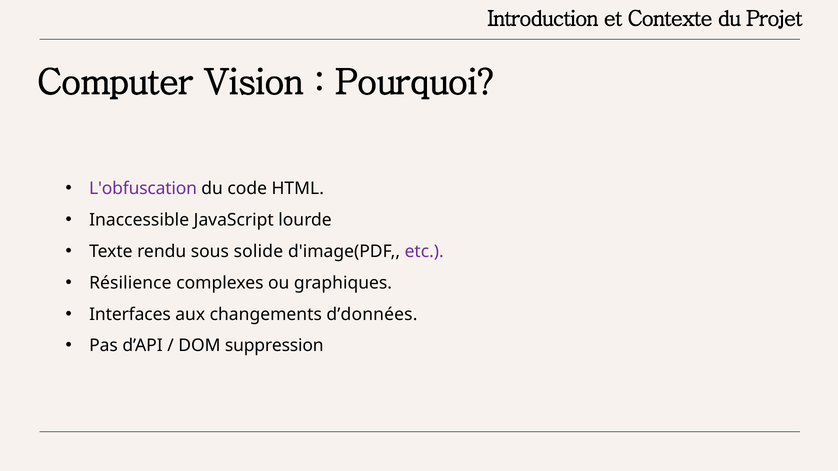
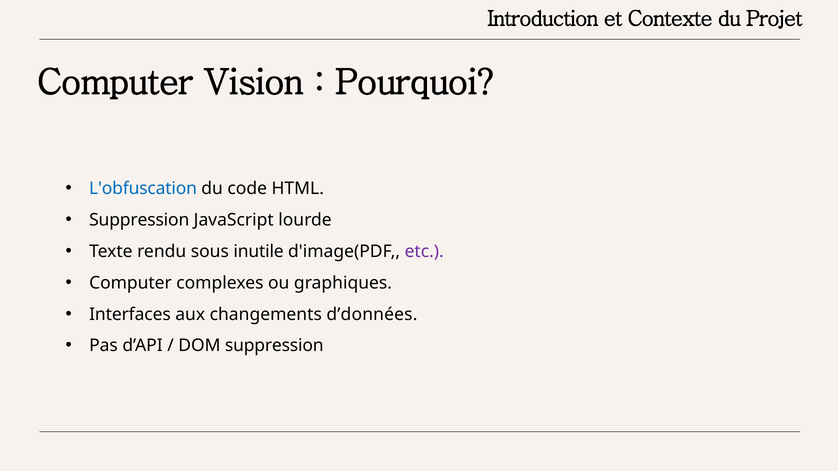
L'obfuscation colour: purple -> blue
Inaccessible at (139, 220): Inaccessible -> Suppression
solide: solide -> inutile
Résilience at (130, 283): Résilience -> Computer
